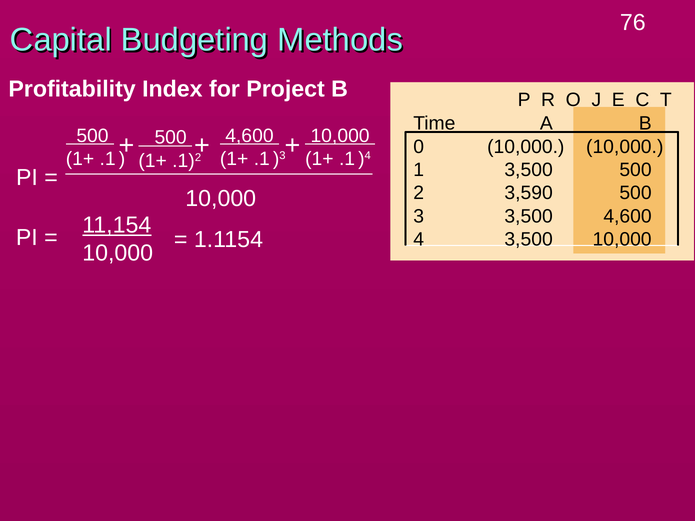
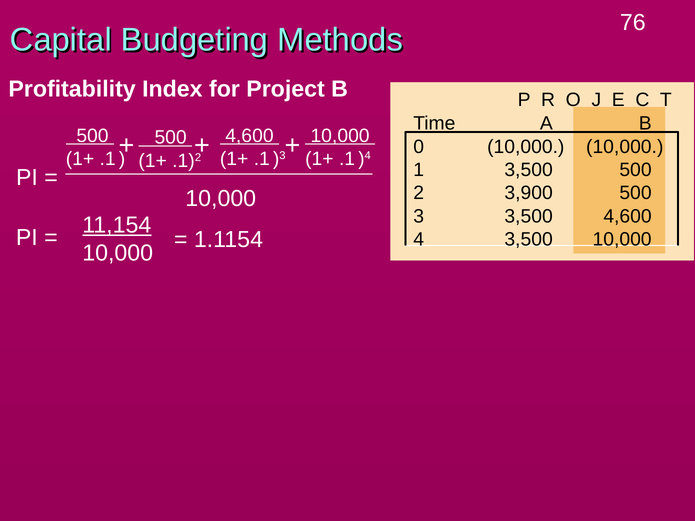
3,590: 3,590 -> 3,900
